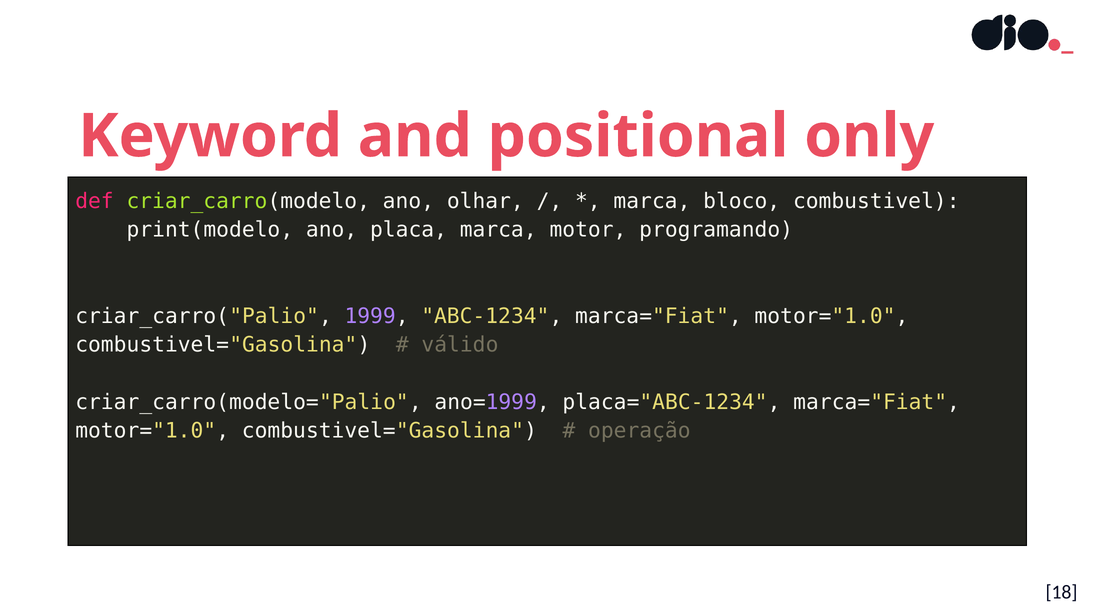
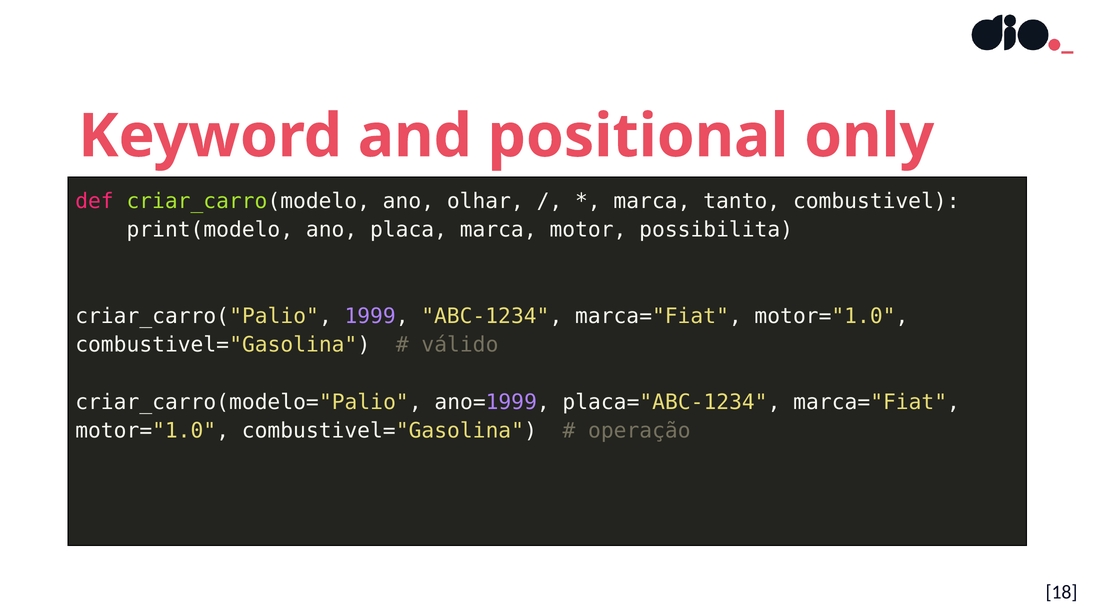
bloco: bloco -> tanto
programando: programando -> possibilita
